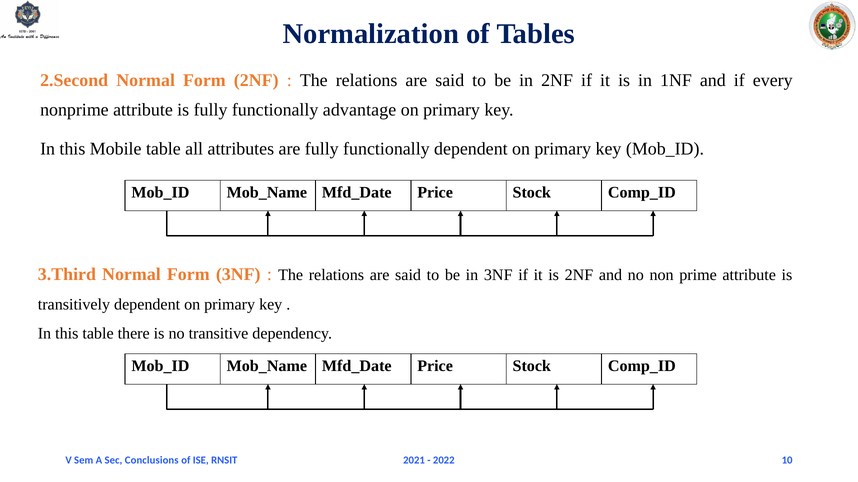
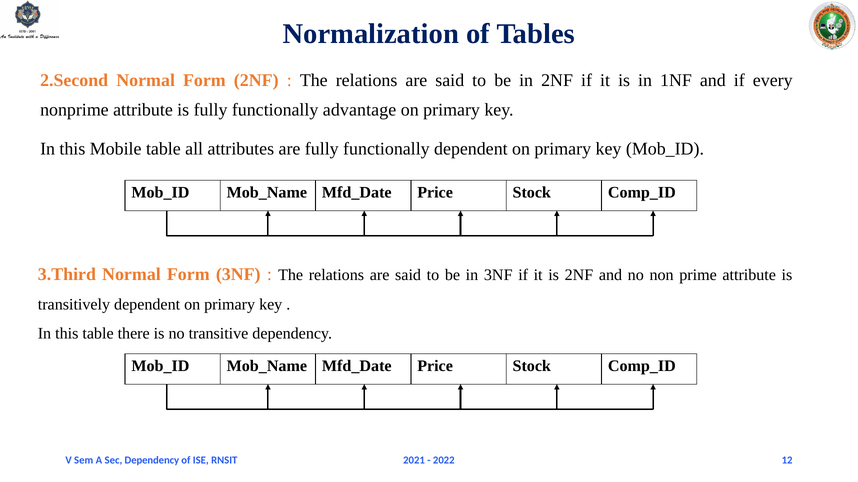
10: 10 -> 12
Sec Conclusions: Conclusions -> Dependency
